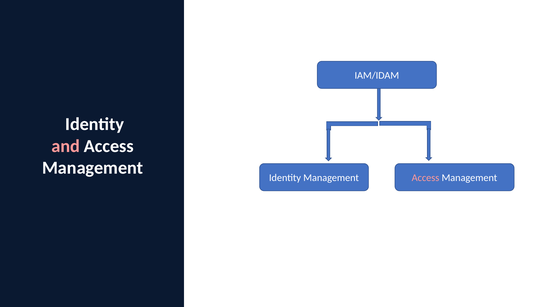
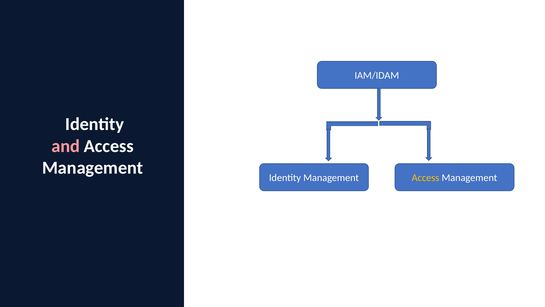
Access at (426, 178) colour: pink -> yellow
